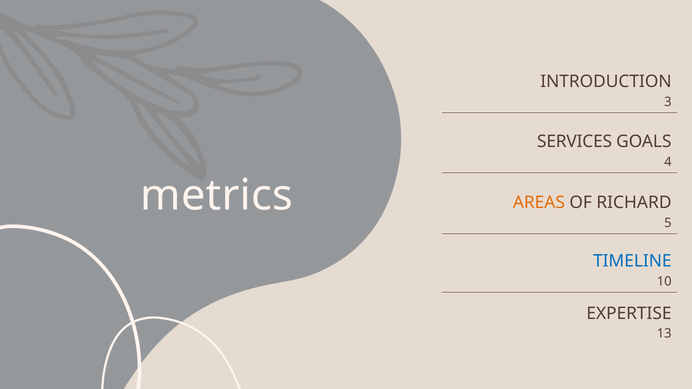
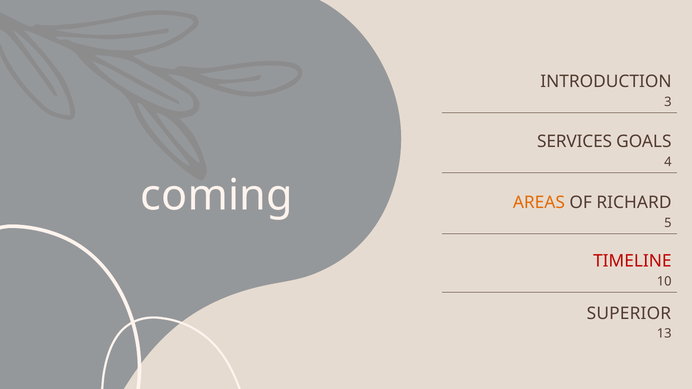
metrics: metrics -> coming
TIMELINE colour: blue -> red
EXPERTISE: EXPERTISE -> SUPERIOR
